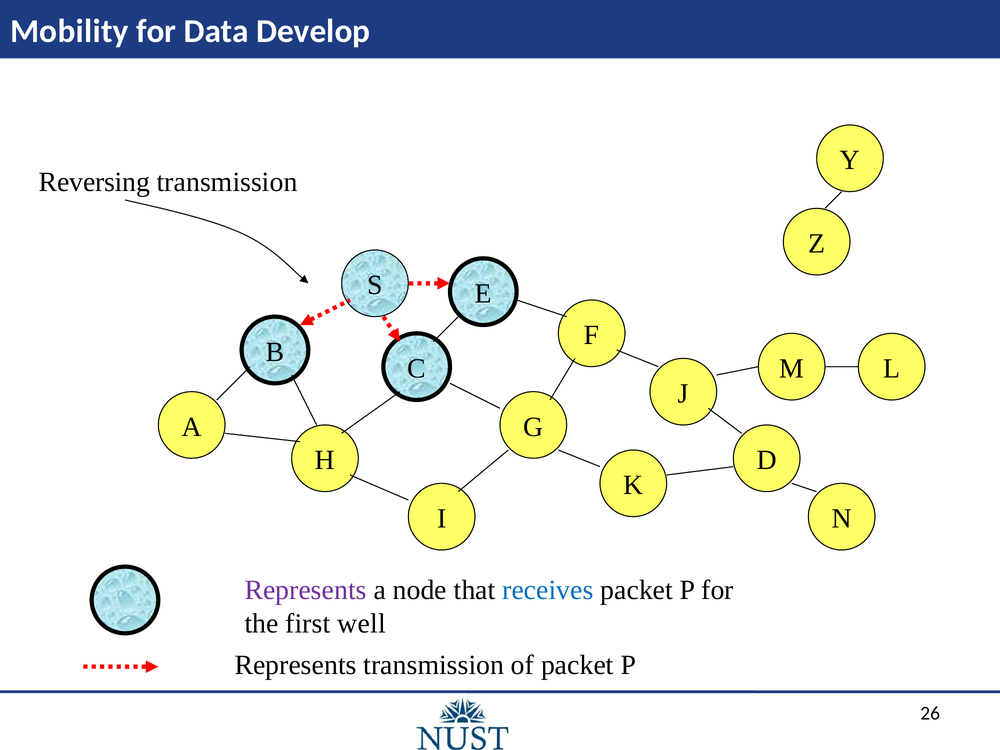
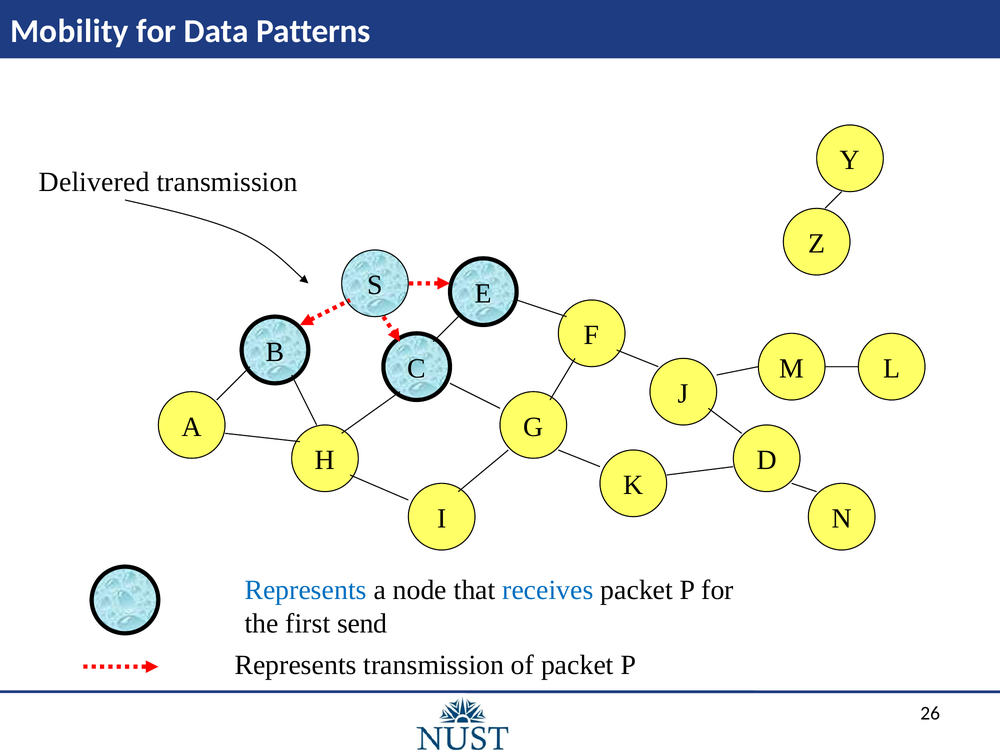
Develop: Develop -> Patterns
Reversing: Reversing -> Delivered
Represents at (306, 590) colour: purple -> blue
well: well -> send
